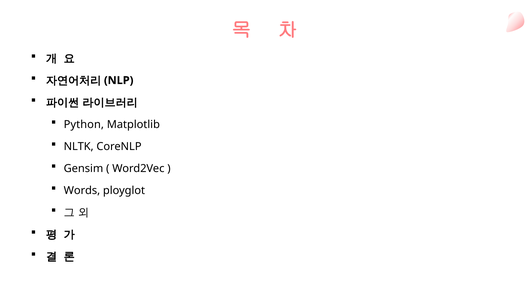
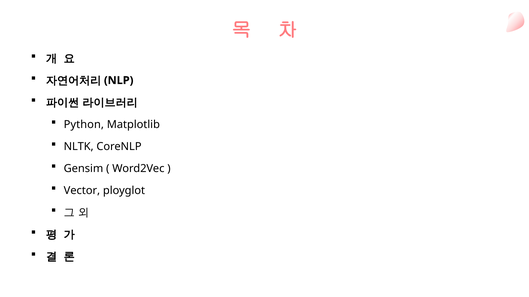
Words: Words -> Vector
